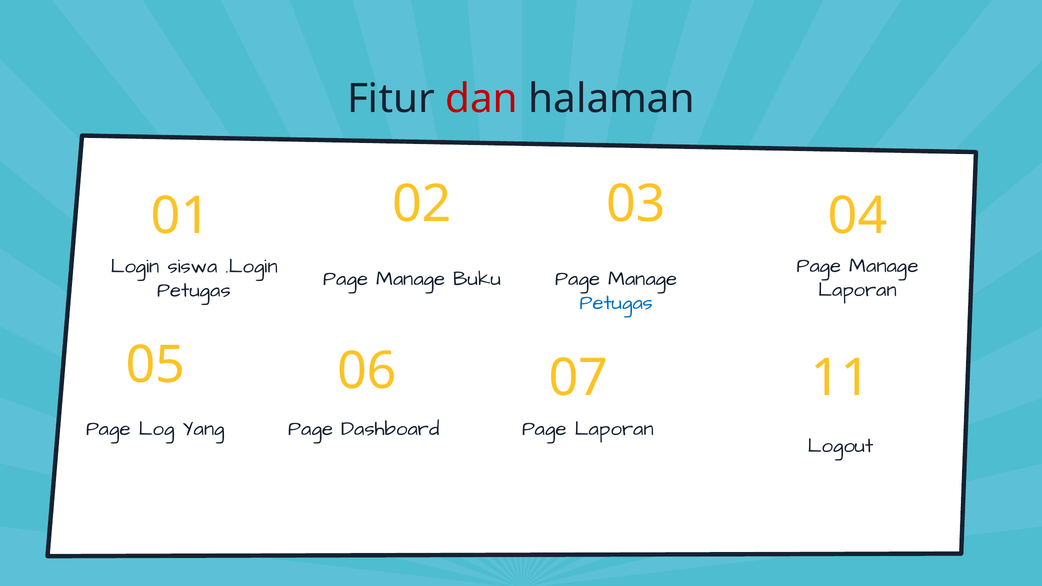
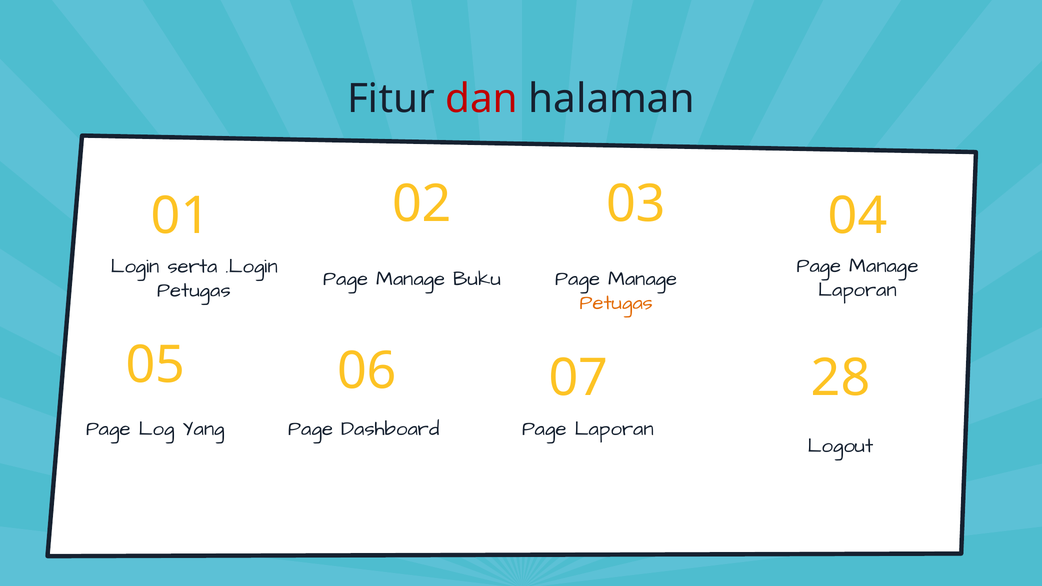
siswa: siswa -> serta
Petugas at (616, 303) colour: blue -> orange
11: 11 -> 28
